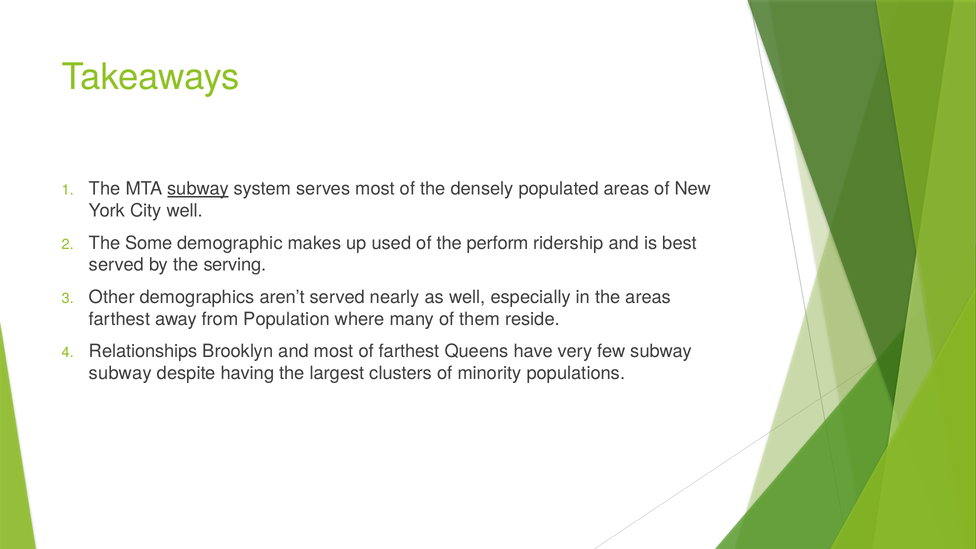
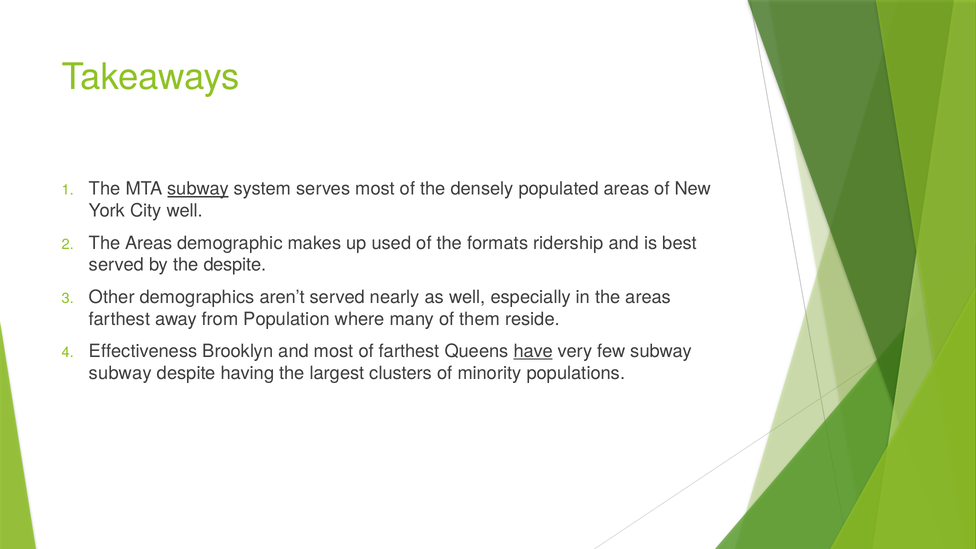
Some at (149, 243): Some -> Areas
perform: perform -> formats
the serving: serving -> despite
Relationships: Relationships -> Effectiveness
have underline: none -> present
